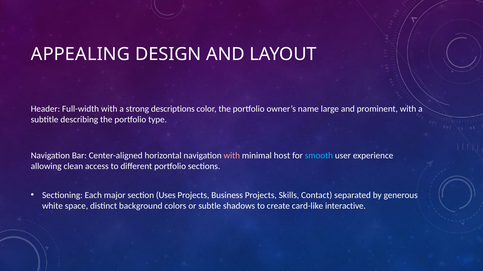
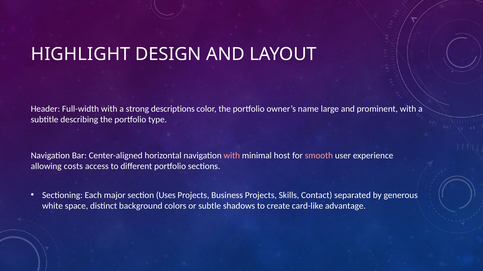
APPEALING: APPEALING -> HIGHLIGHT
smooth colour: light blue -> pink
clean: clean -> costs
interactive: interactive -> advantage
